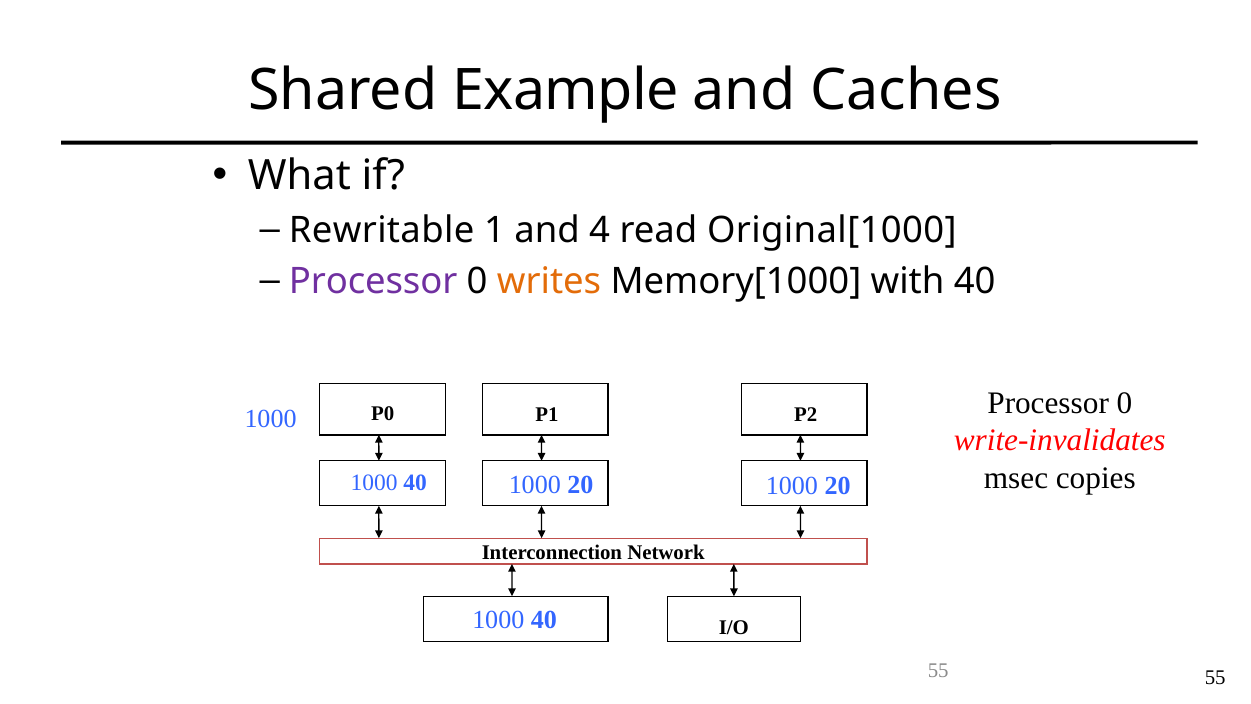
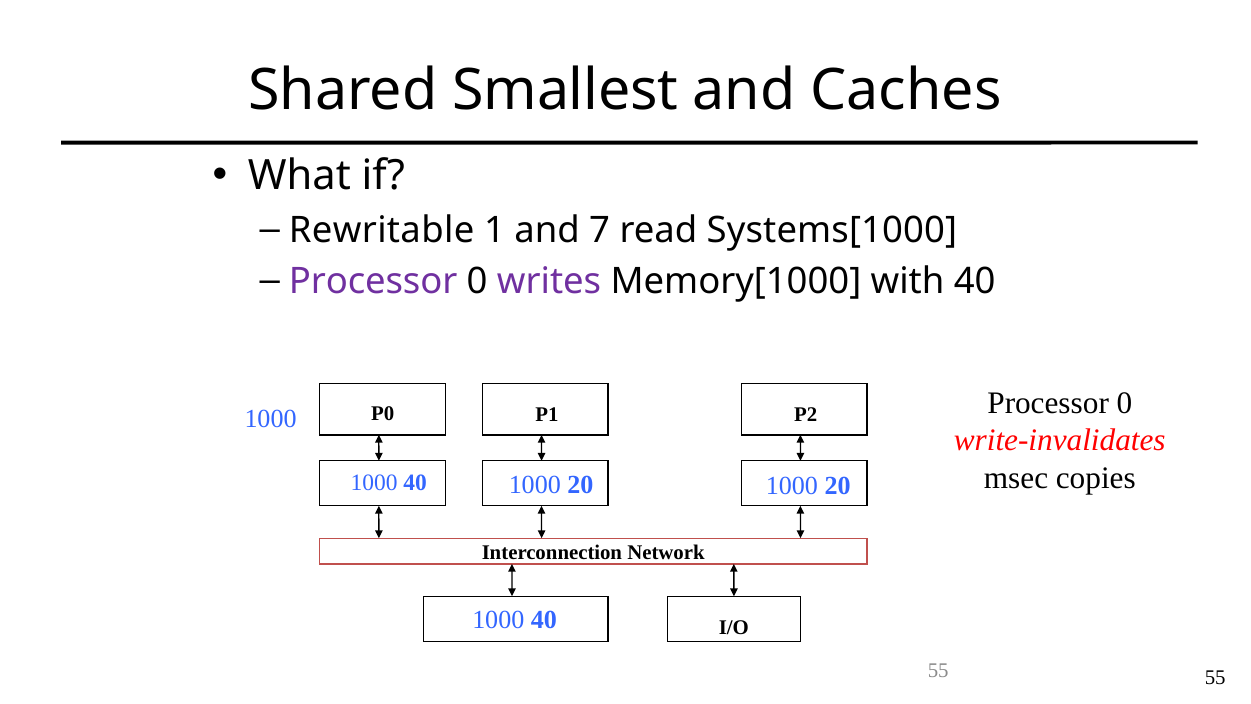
Example: Example -> Smallest
4: 4 -> 7
Original[1000: Original[1000 -> Systems[1000
writes colour: orange -> purple
